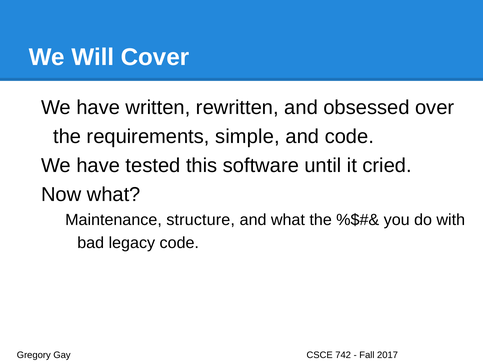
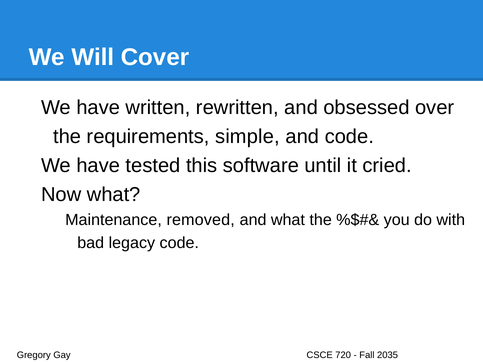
structure: structure -> removed
742: 742 -> 720
2017: 2017 -> 2035
